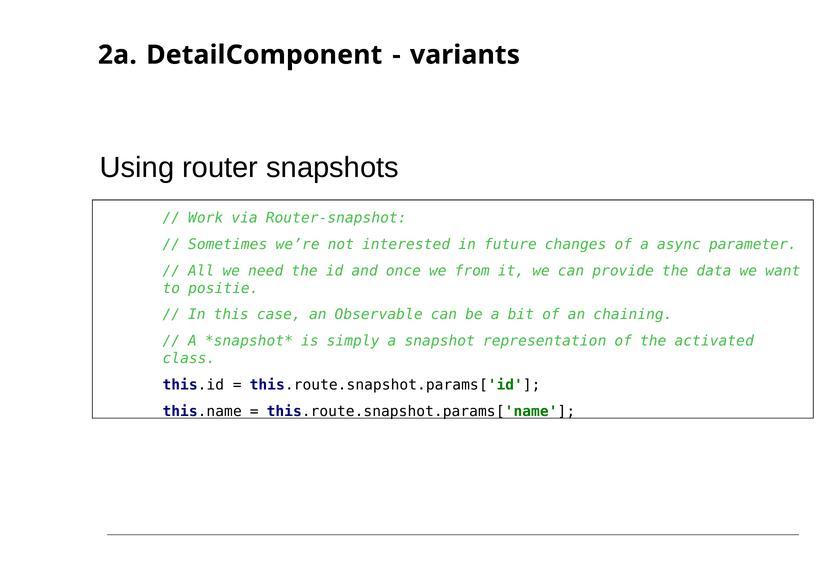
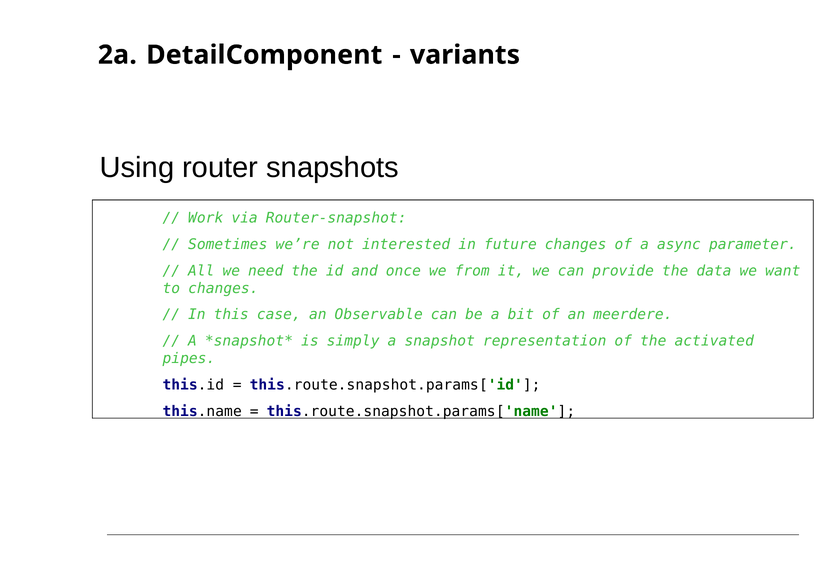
to positie: positie -> changes
chaining: chaining -> meerdere
class: class -> pipes
